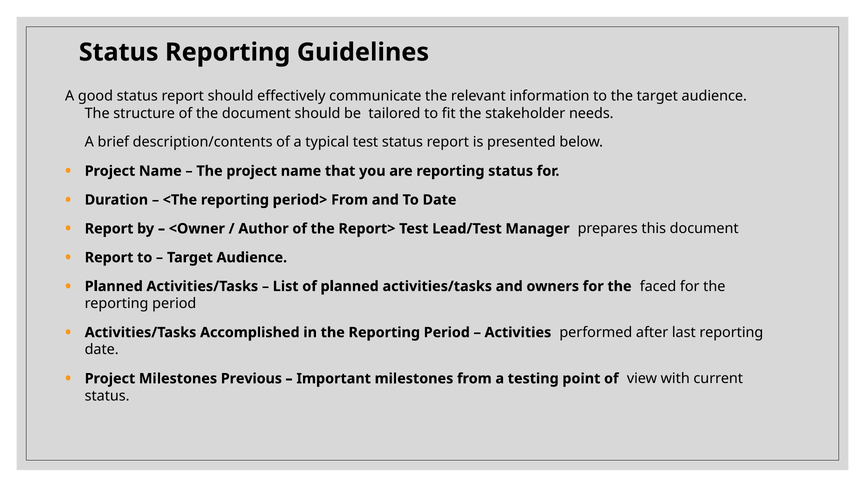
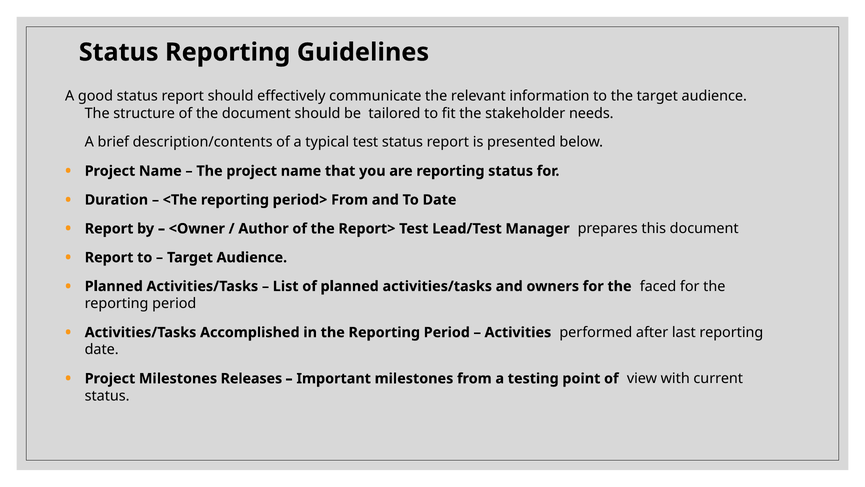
Previous: Previous -> Releases
